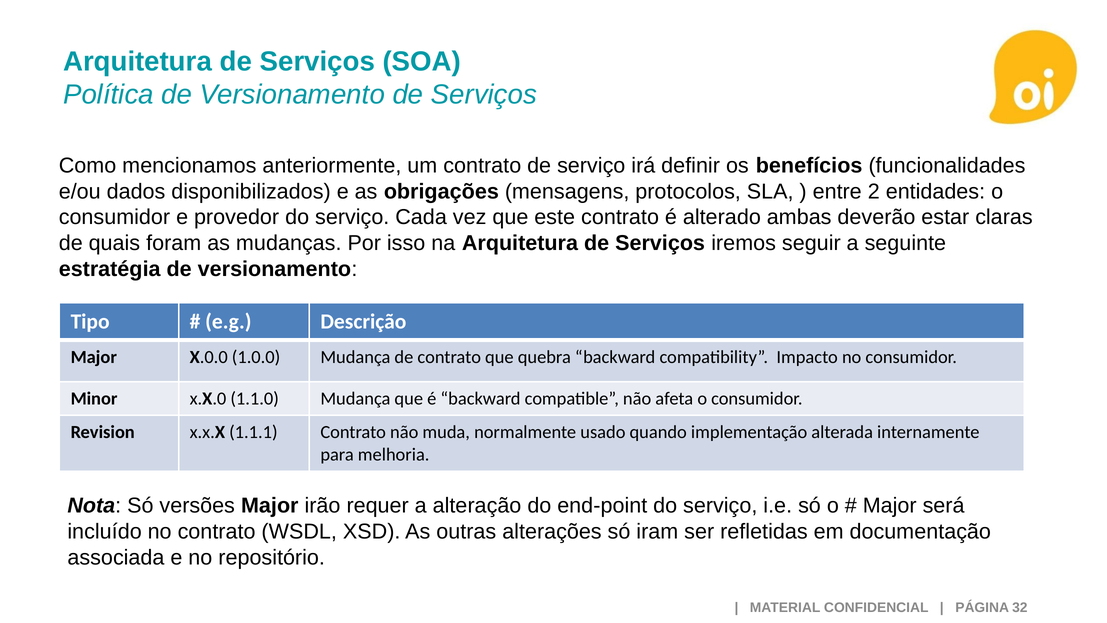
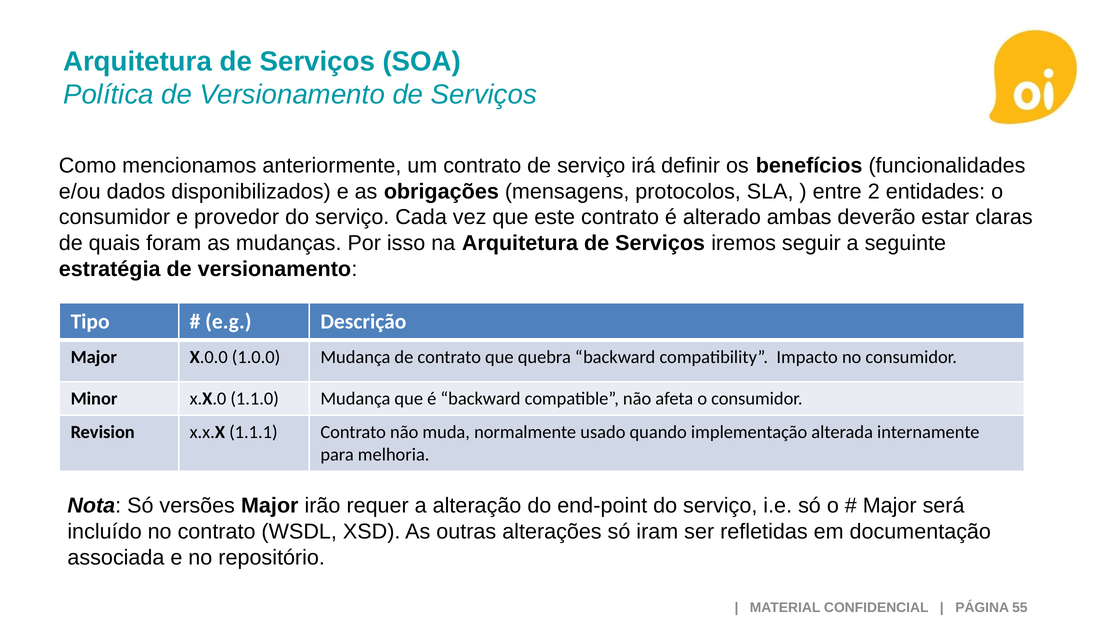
32: 32 -> 55
